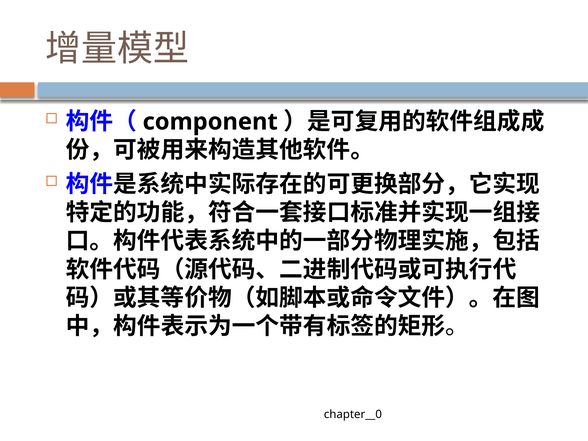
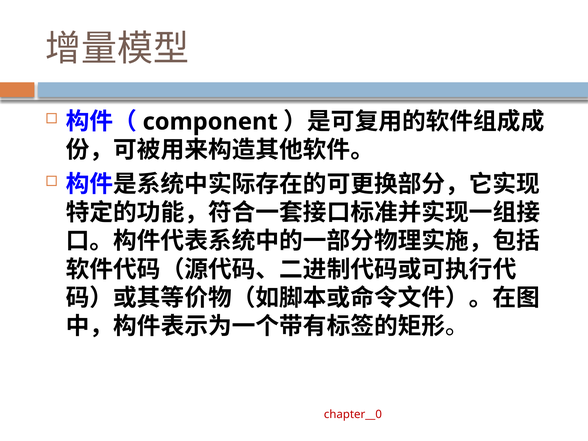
chapter__0 colour: black -> red
